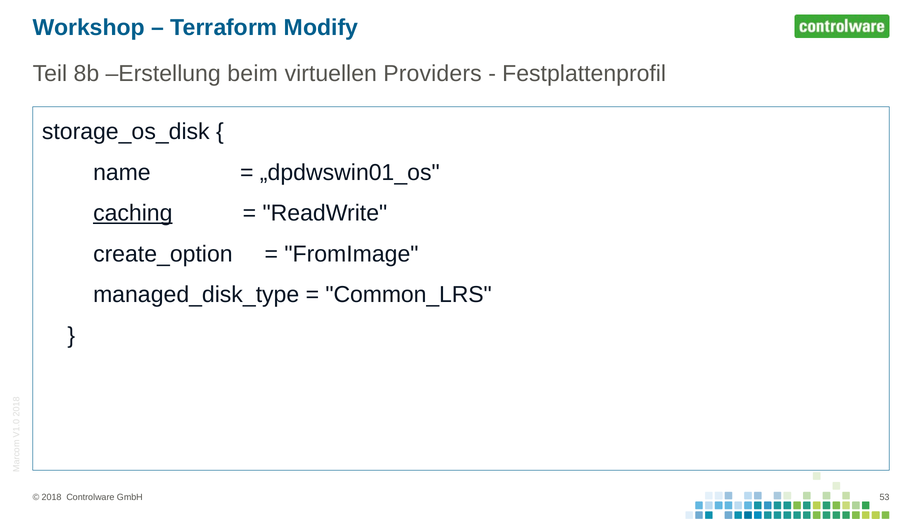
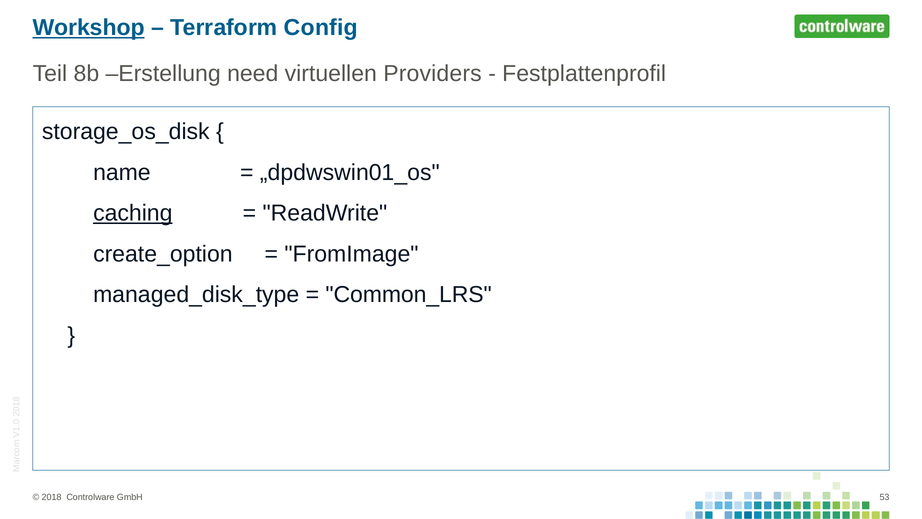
Workshop underline: none -> present
Modify: Modify -> Config
beim: beim -> need
